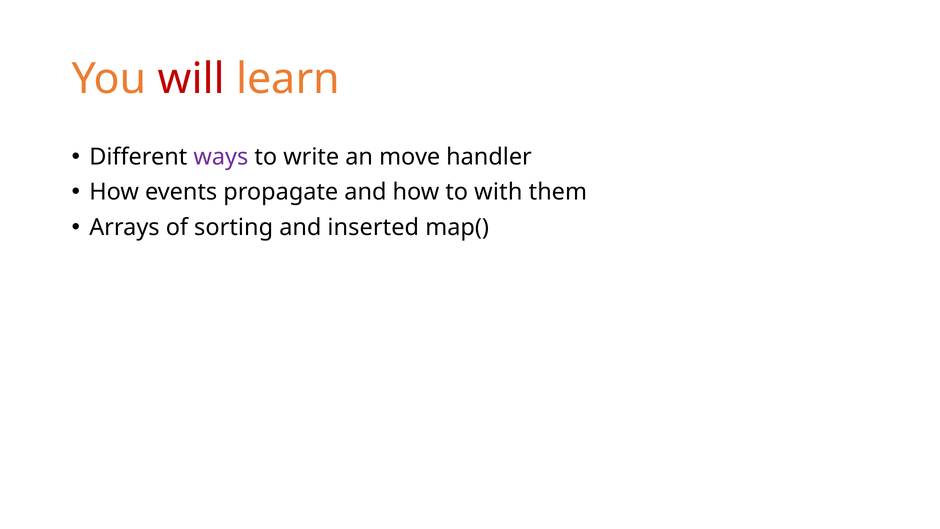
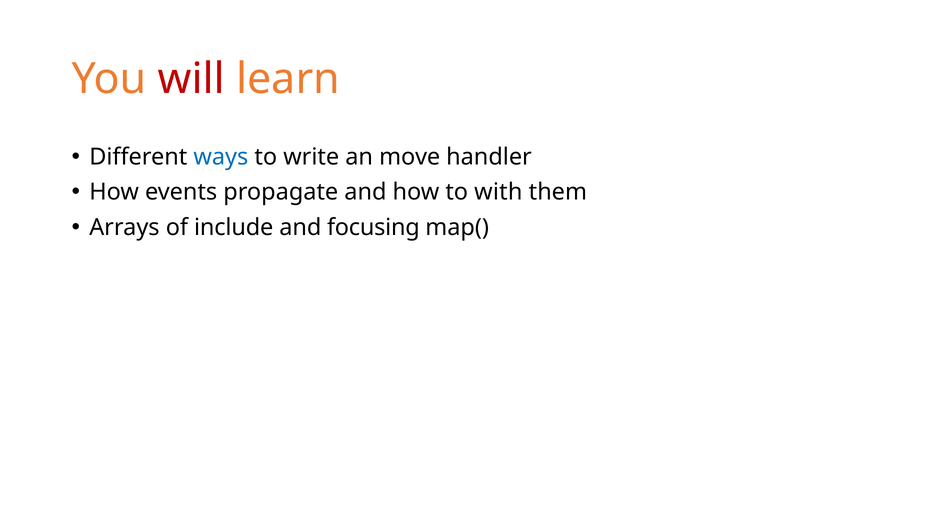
ways colour: purple -> blue
sorting: sorting -> include
inserted: inserted -> focusing
